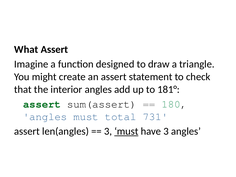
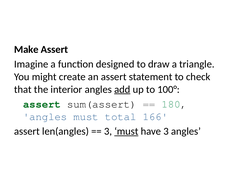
What: What -> Make
add underline: none -> present
181°: 181° -> 100°
731: 731 -> 166
